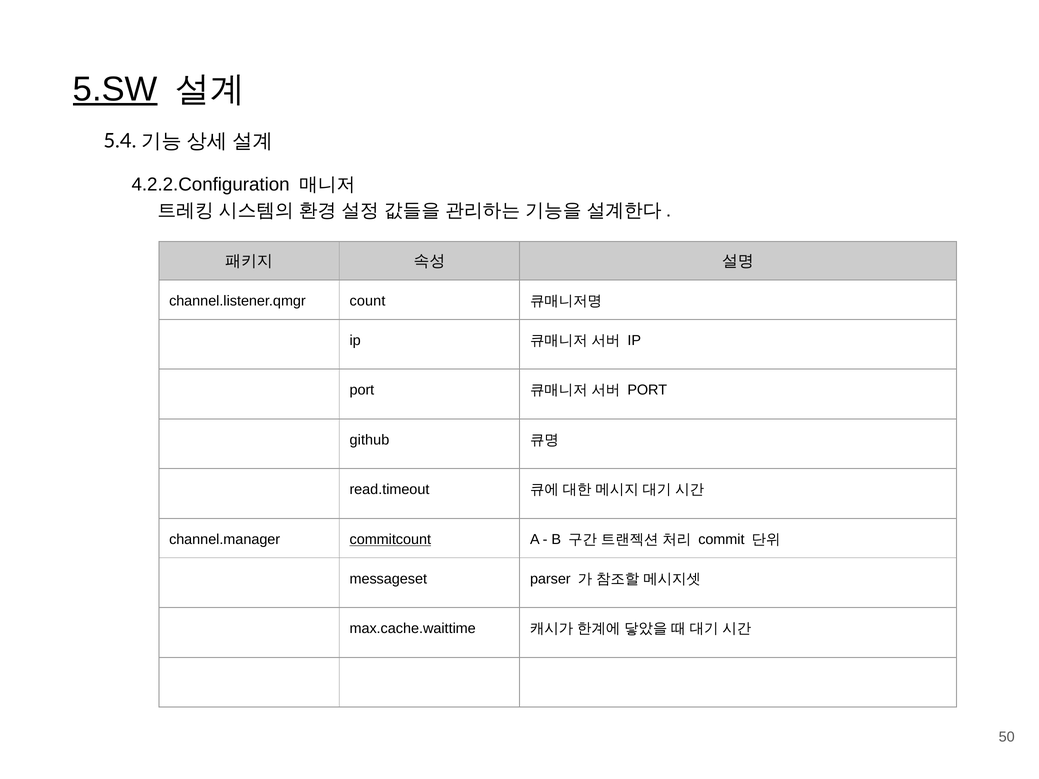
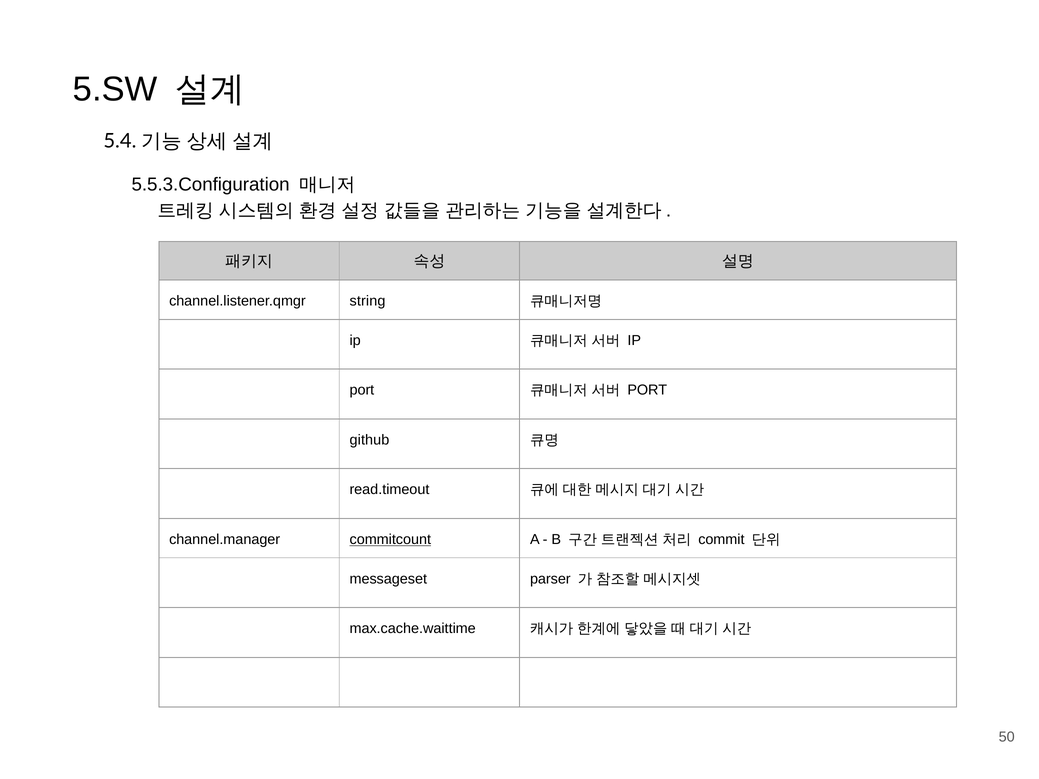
5.SW underline: present -> none
4.2.2.Configuration: 4.2.2.Configuration -> 5.5.3.Configuration
count: count -> string
